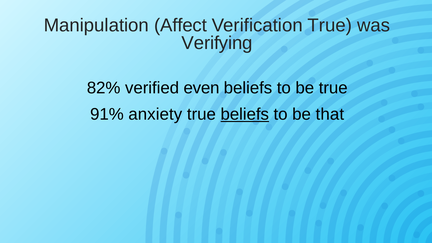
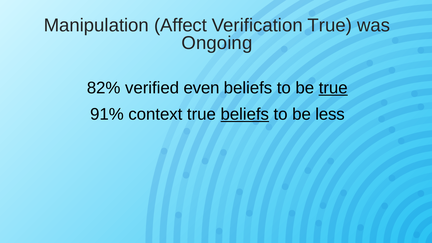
Verifying: Verifying -> Ongoing
true at (333, 88) underline: none -> present
anxiety: anxiety -> context
that: that -> less
